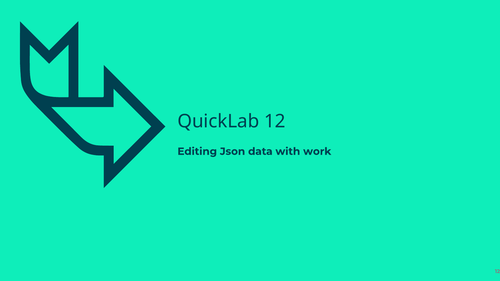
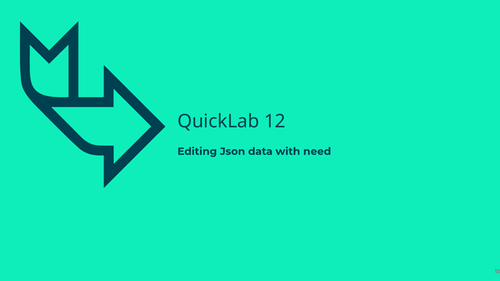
work: work -> need
